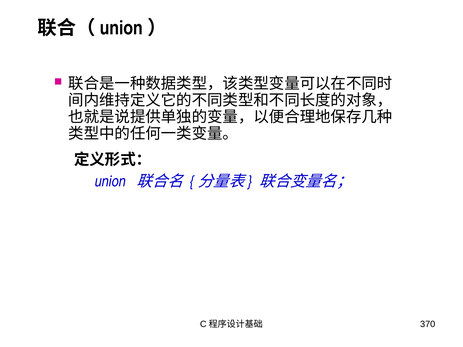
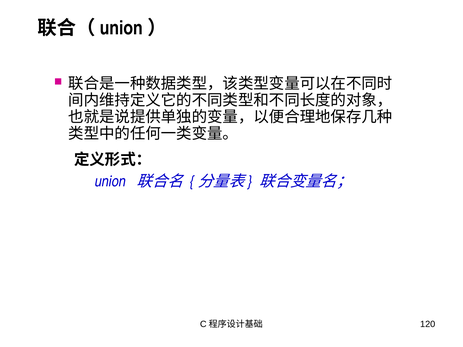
370: 370 -> 120
